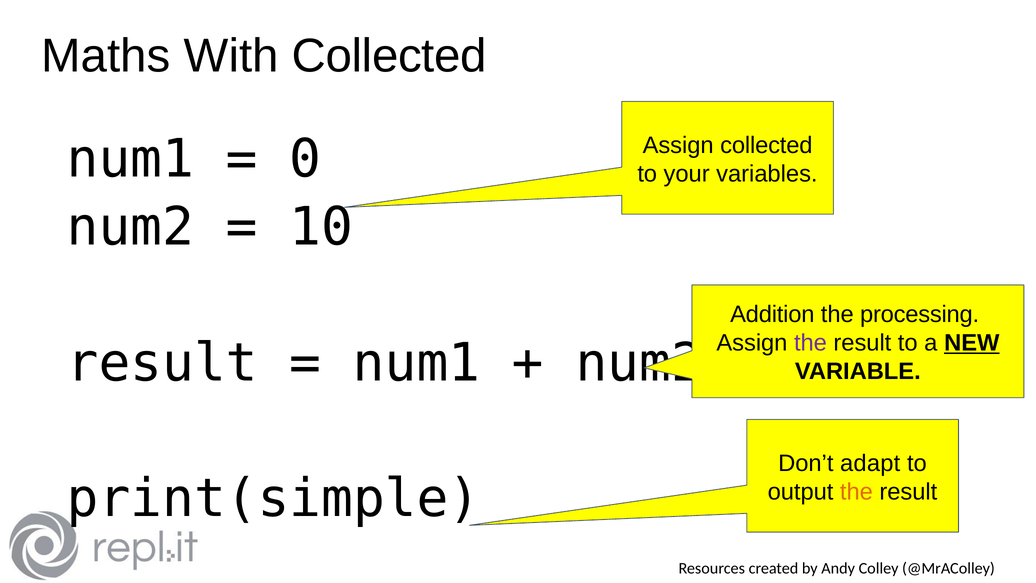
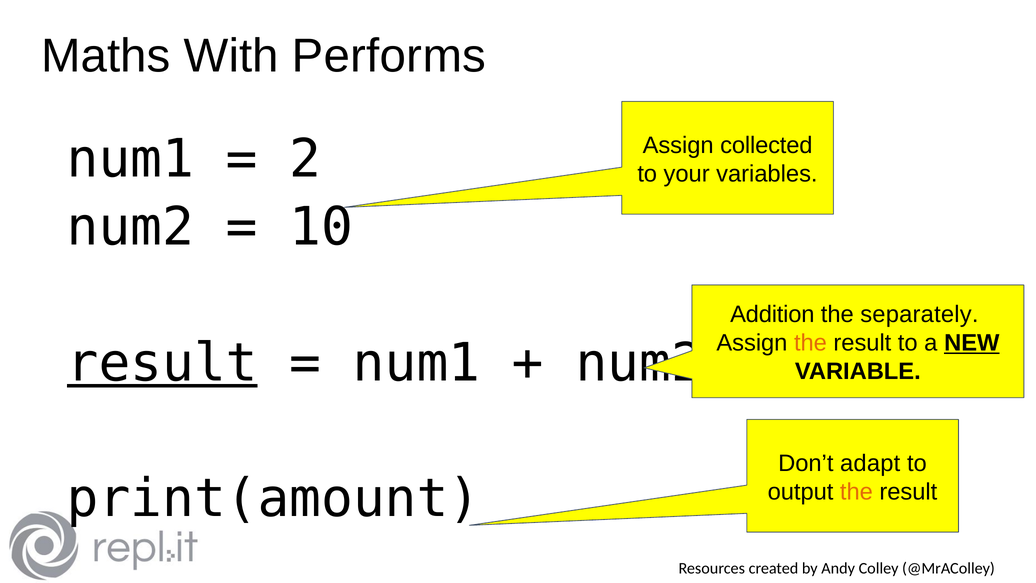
With Collected: Collected -> Performs
0: 0 -> 2
processing: processing -> separately
the at (810, 343) colour: purple -> orange
result at (162, 363) underline: none -> present
print(simple: print(simple -> print(amount
